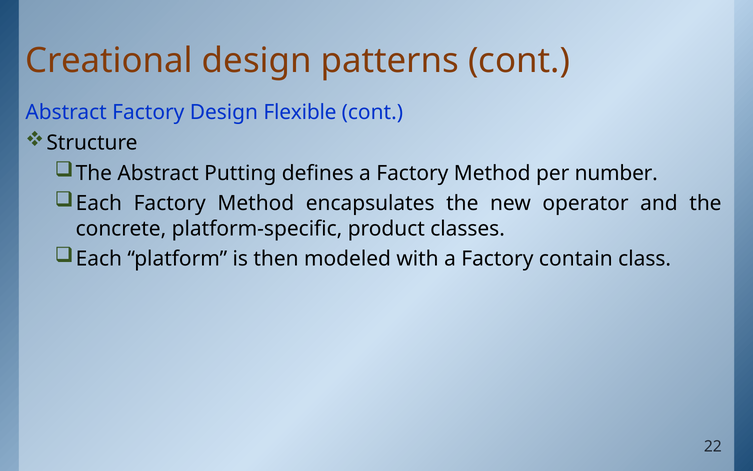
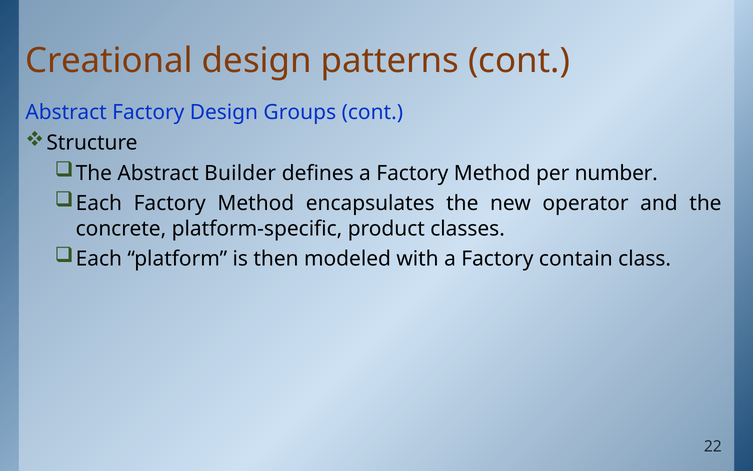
Flexible: Flexible -> Groups
Putting: Putting -> Builder
